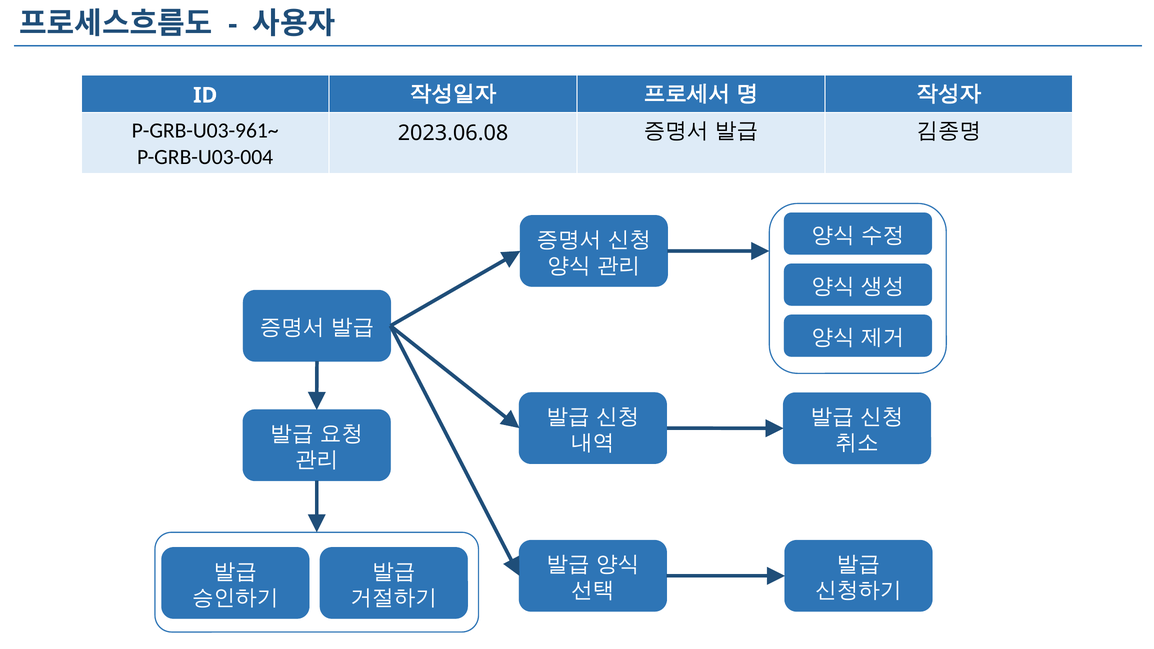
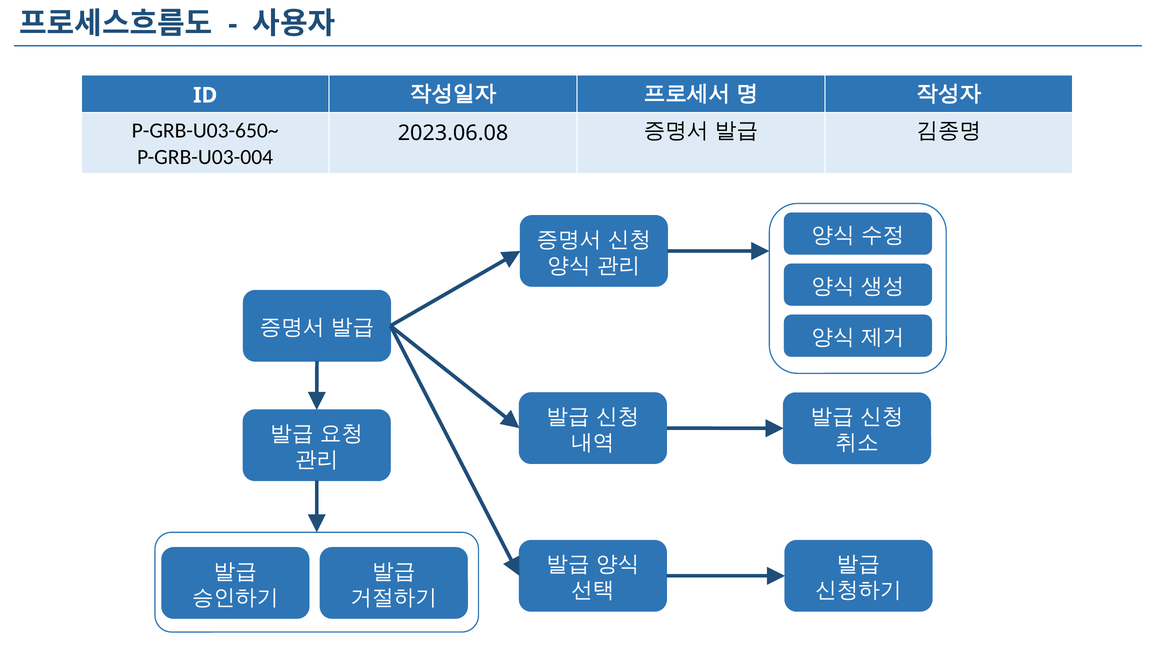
P-GRB-U03-961~: P-GRB-U03-961~ -> P-GRB-U03-650~
